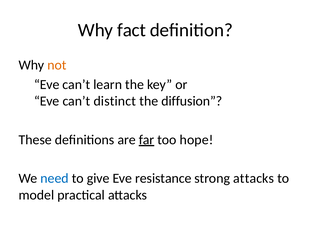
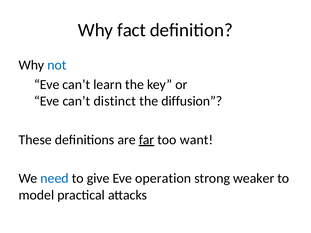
not colour: orange -> blue
hope: hope -> want
resistance: resistance -> operation
strong attacks: attacks -> weaker
